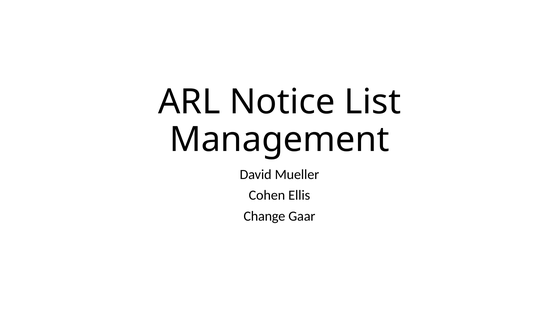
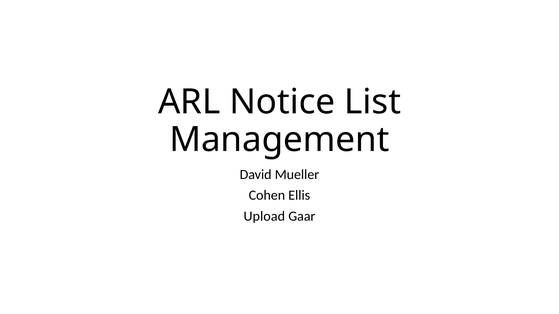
Change: Change -> Upload
